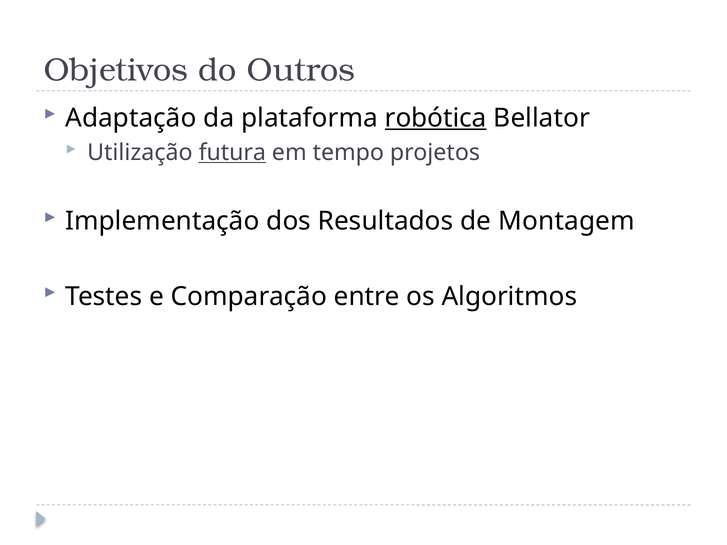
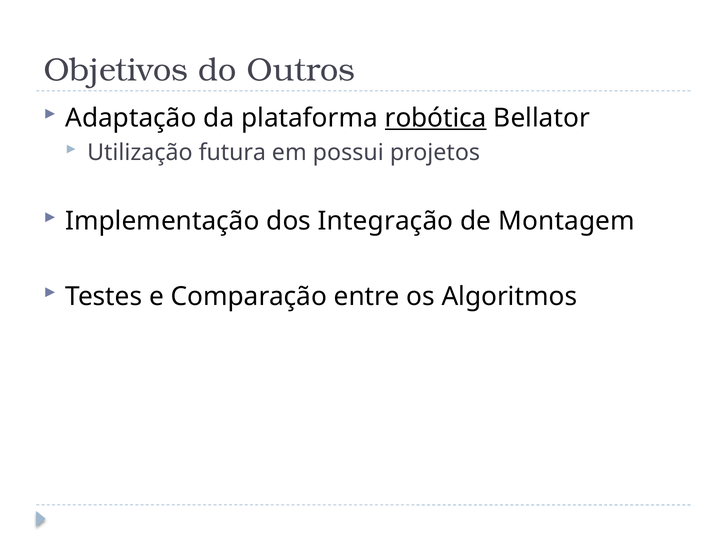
futura underline: present -> none
tempo: tempo -> possui
Resultados: Resultados -> Integração
